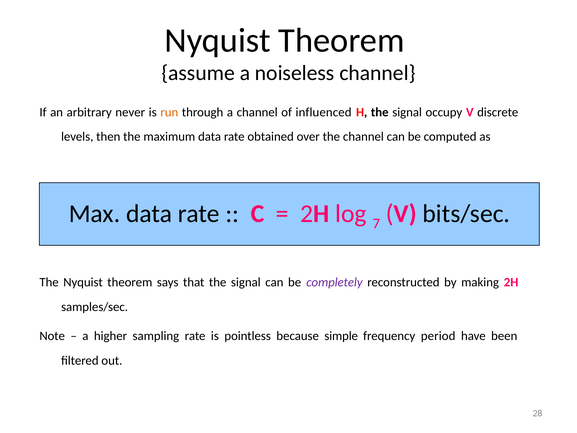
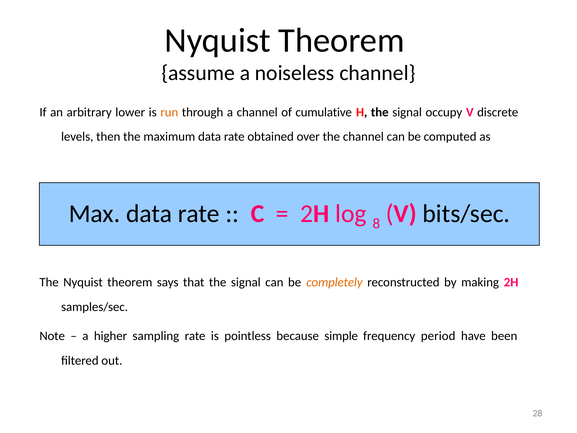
never: never -> lower
influenced: influenced -> cumulative
7: 7 -> 8
completely colour: purple -> orange
